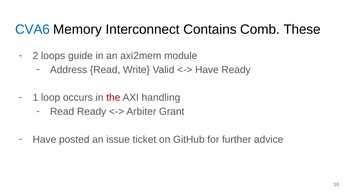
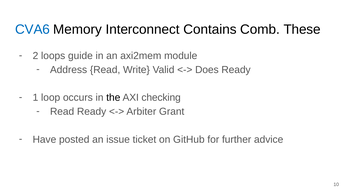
Have at (207, 70): Have -> Does
the colour: red -> black
handling: handling -> checking
